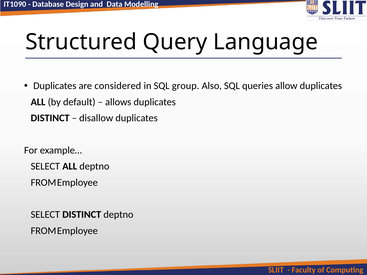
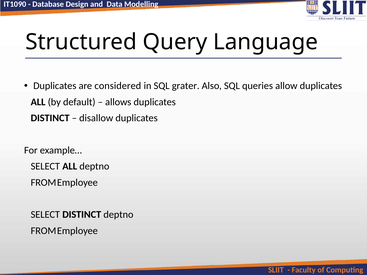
group: group -> grater
